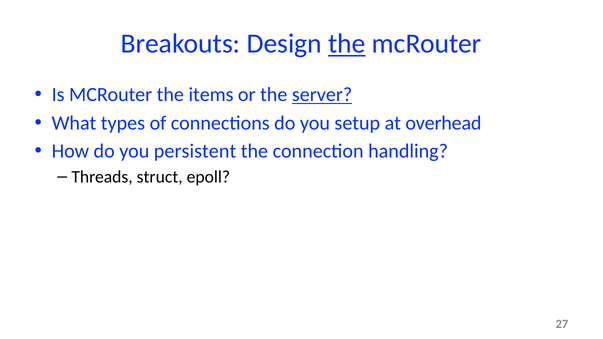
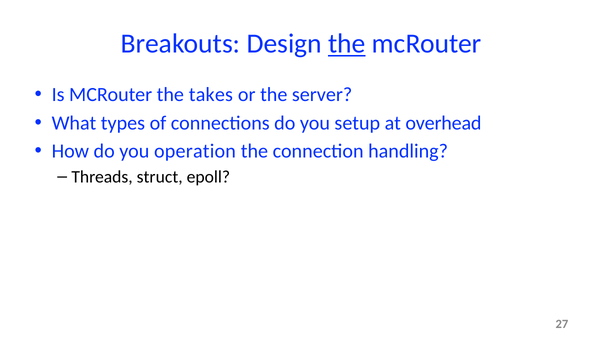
items: items -> takes
server underline: present -> none
persistent: persistent -> operation
